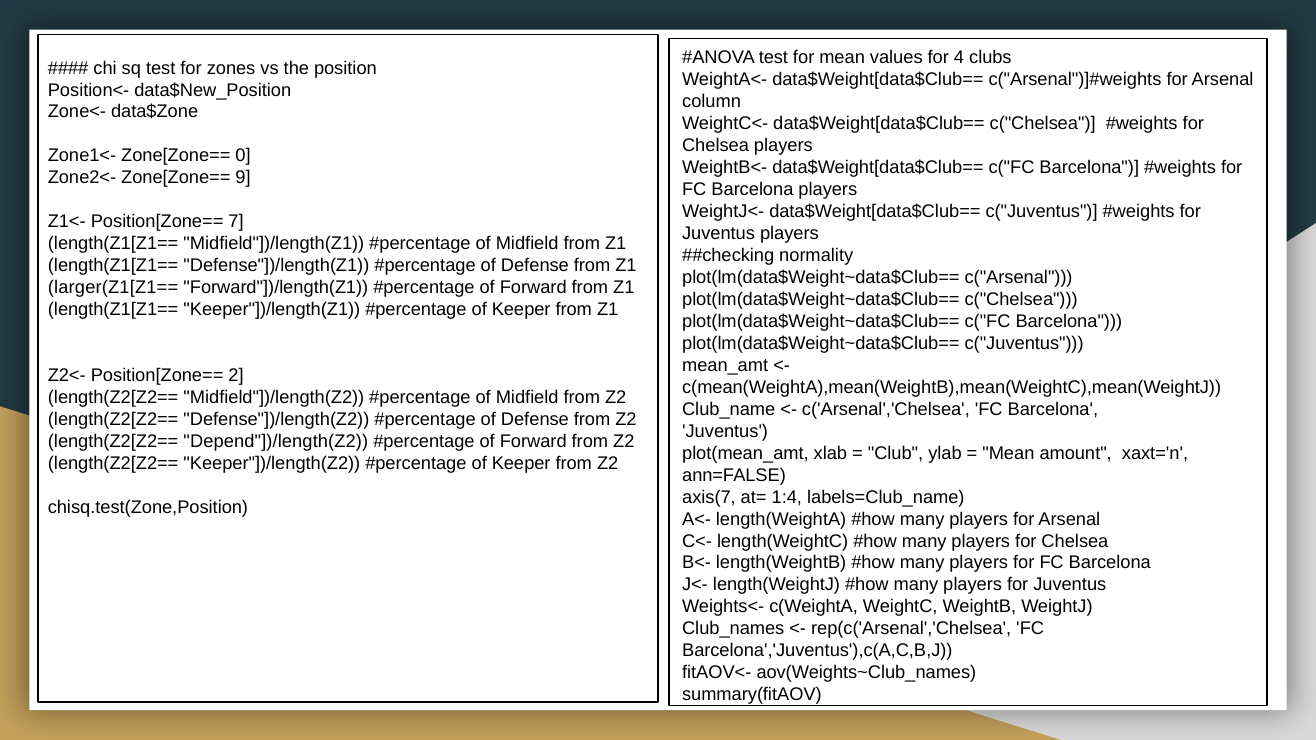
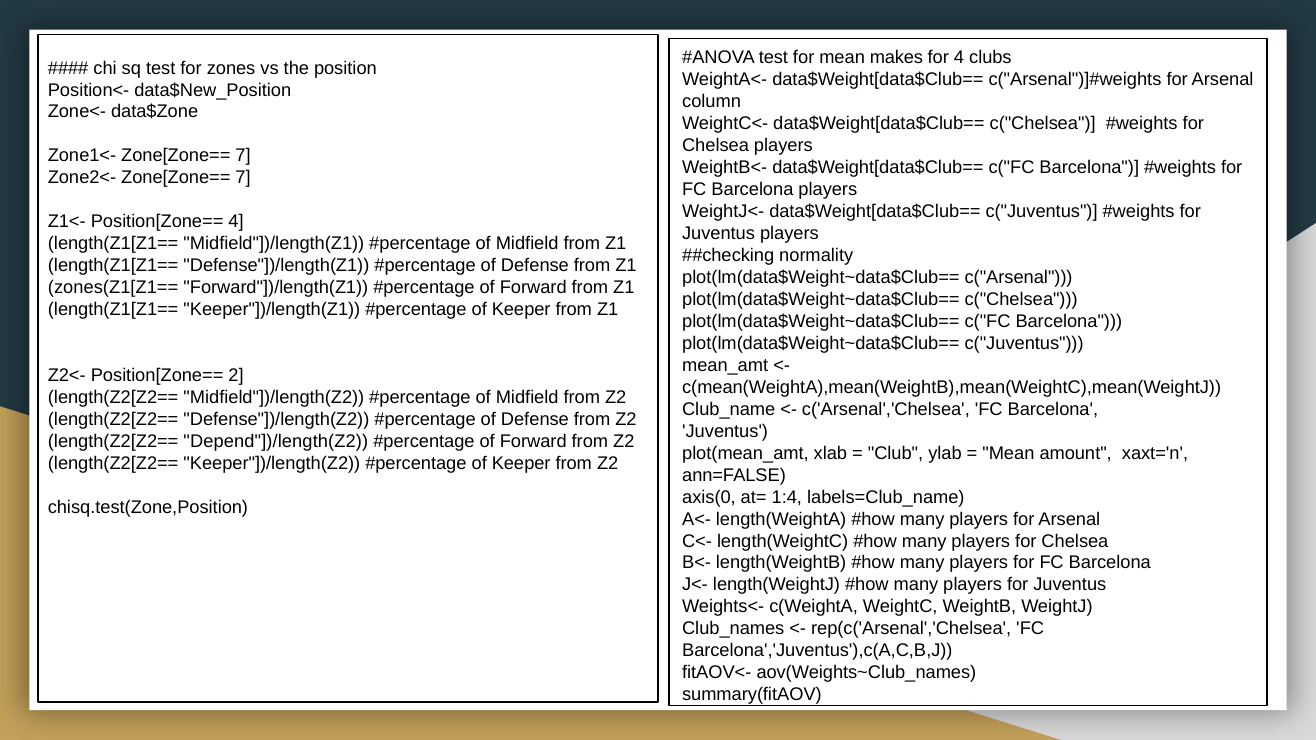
values: values -> makes
Zone1<- Zone[Zone== 0: 0 -> 7
Zone2<- Zone[Zone== 9: 9 -> 7
Position[Zone== 7: 7 -> 4
larger(Z1[Z1==: larger(Z1[Z1== -> zones(Z1[Z1==
axis(7: axis(7 -> axis(0
